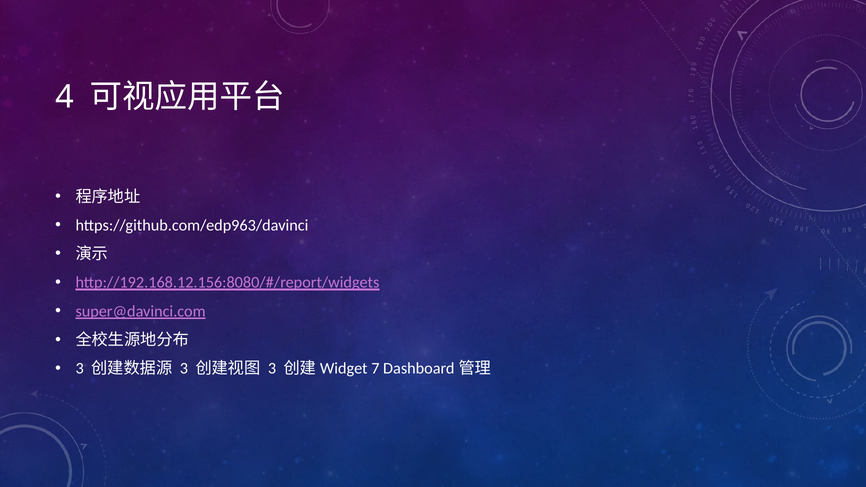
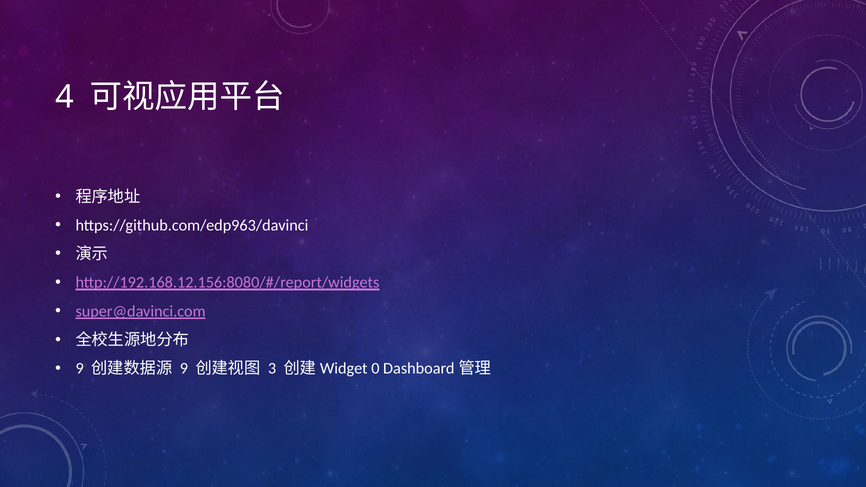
3 at (80, 369): 3 -> 9
3 at (184, 369): 3 -> 9
7: 7 -> 0
